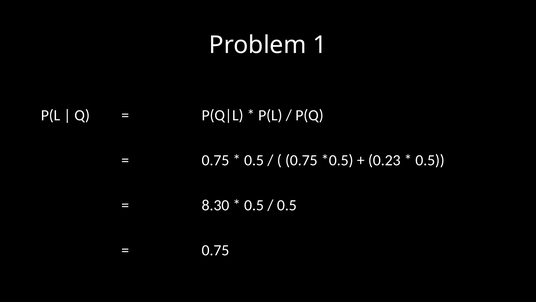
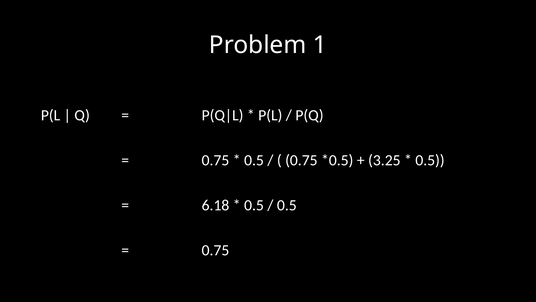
0.23: 0.23 -> 3.25
8.30: 8.30 -> 6.18
